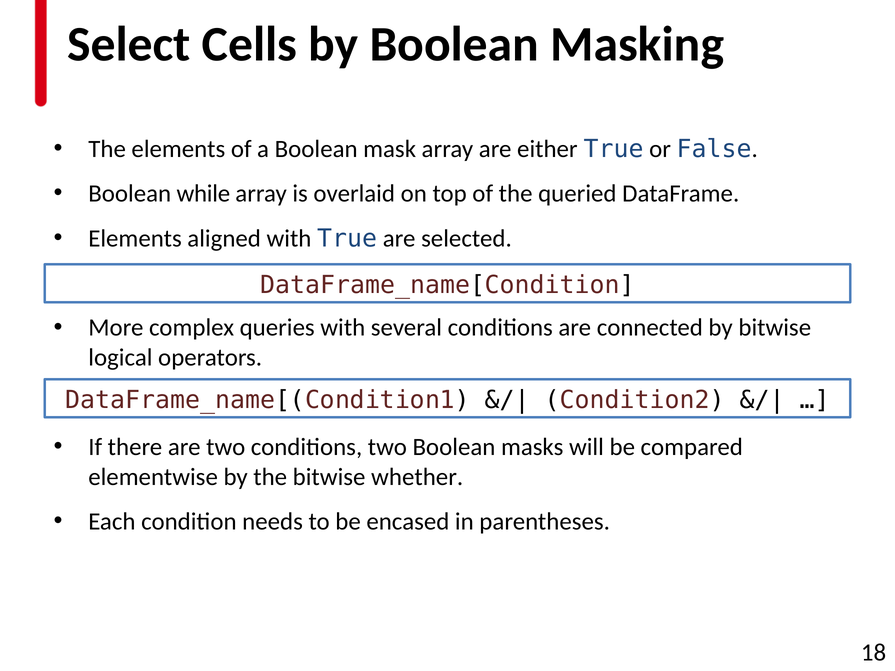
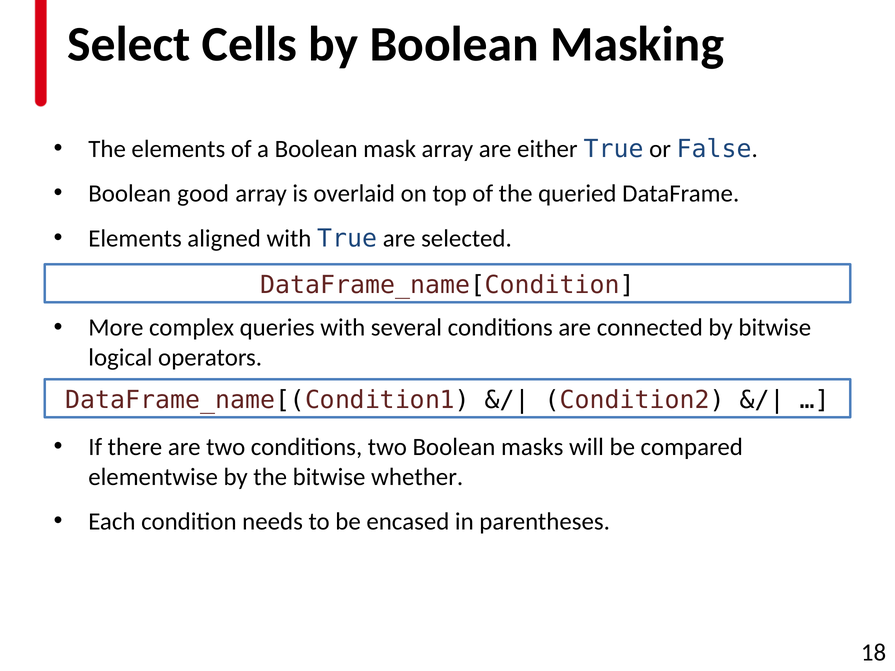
while: while -> good
